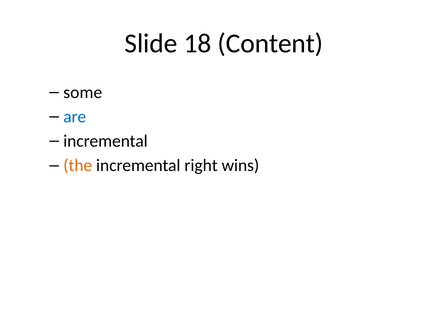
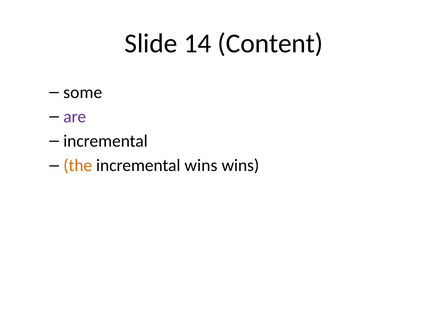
18: 18 -> 14
are colour: blue -> purple
incremental right: right -> wins
